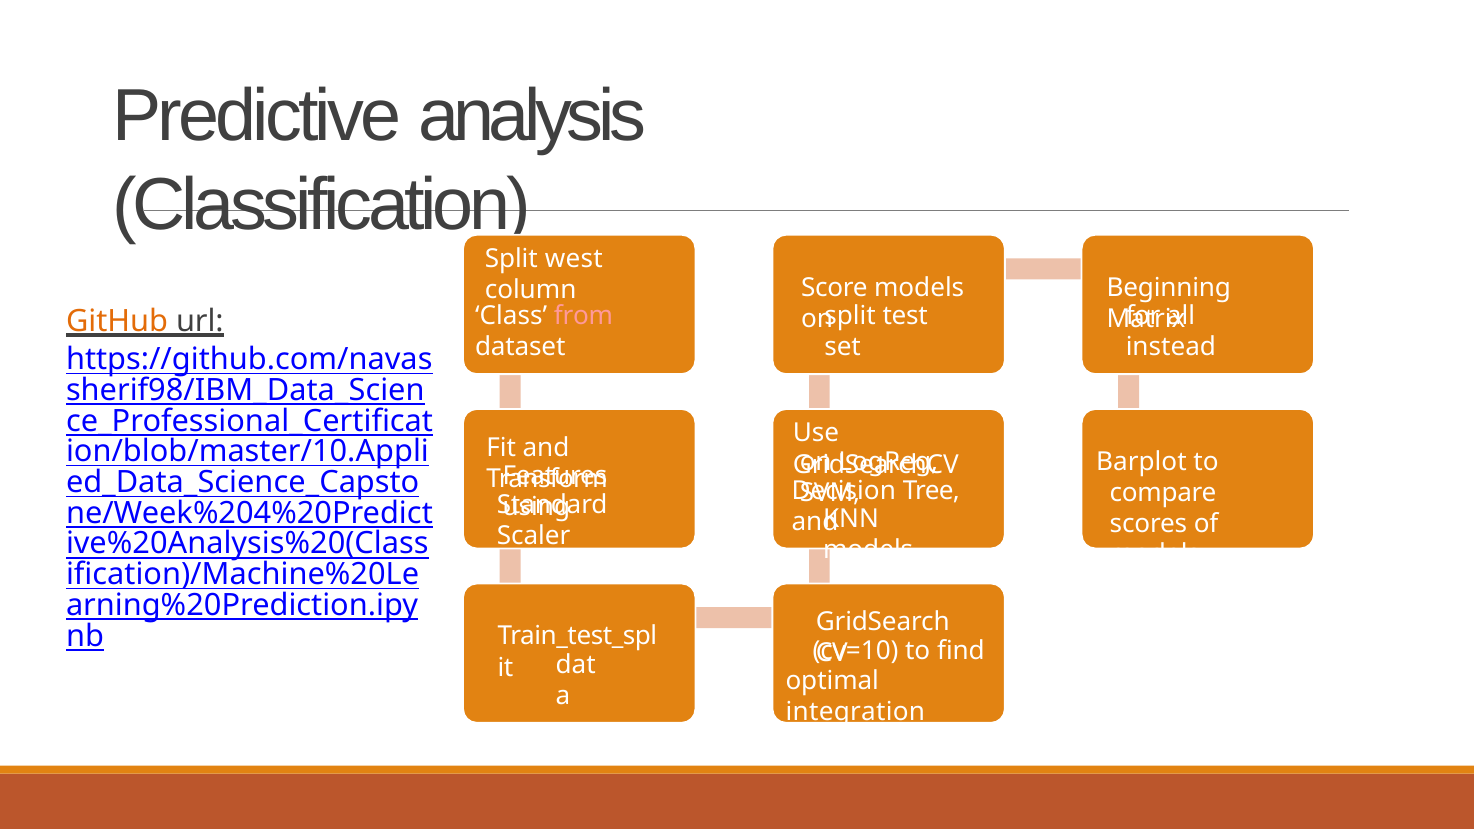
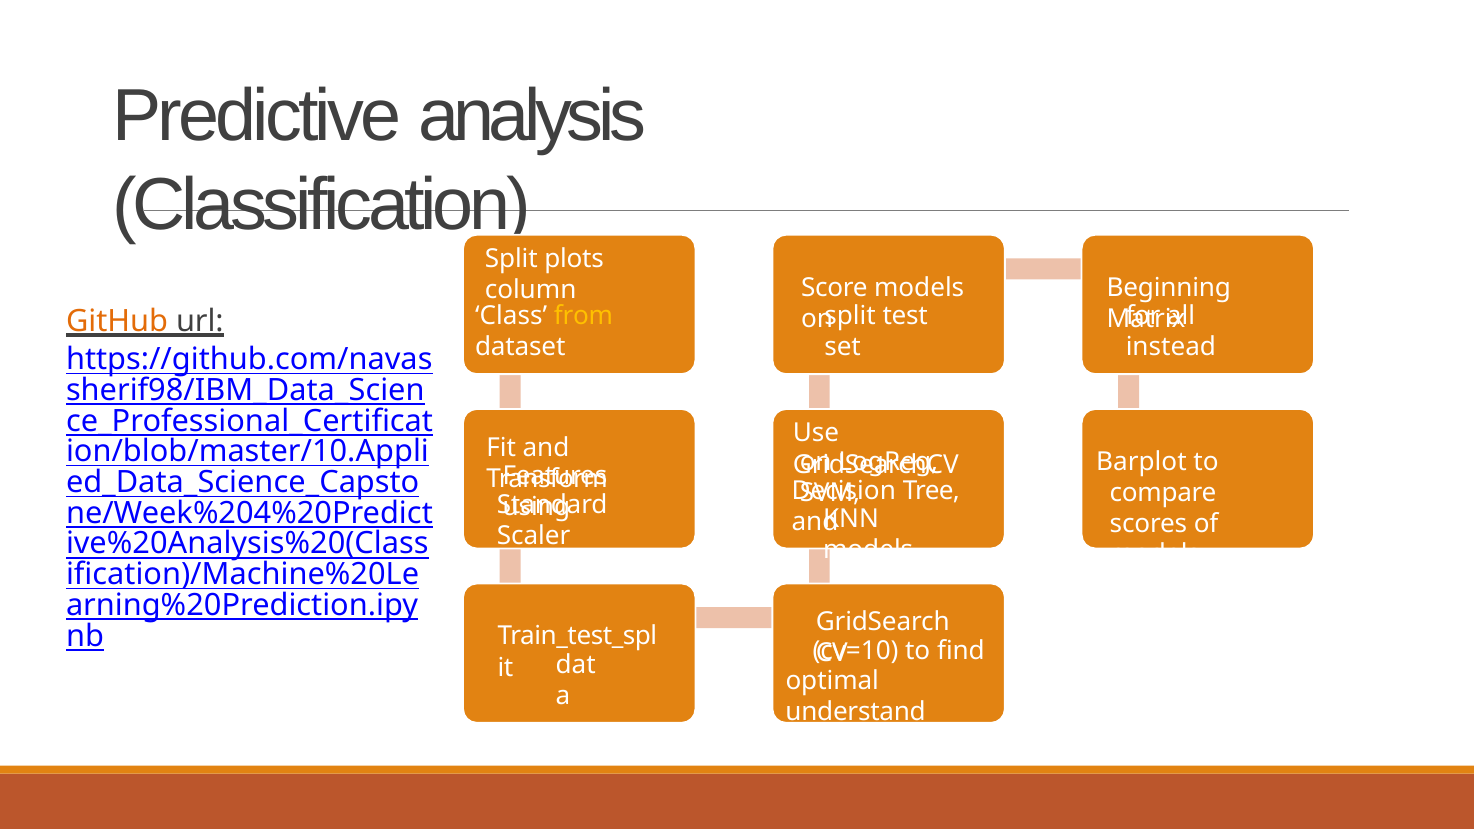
west: west -> plots
from colour: pink -> yellow
integration: integration -> understand
